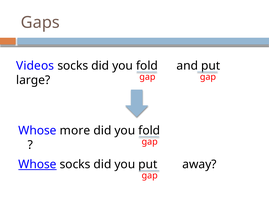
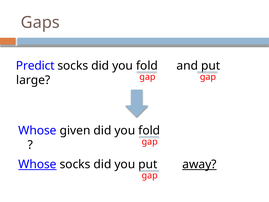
Videos: Videos -> Predict
more: more -> given
away underline: none -> present
